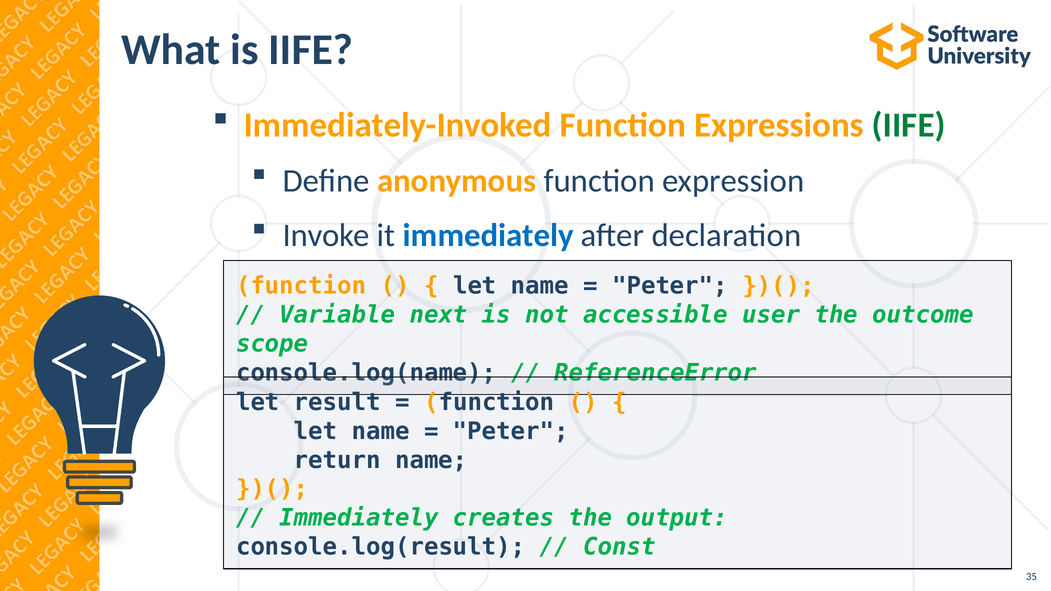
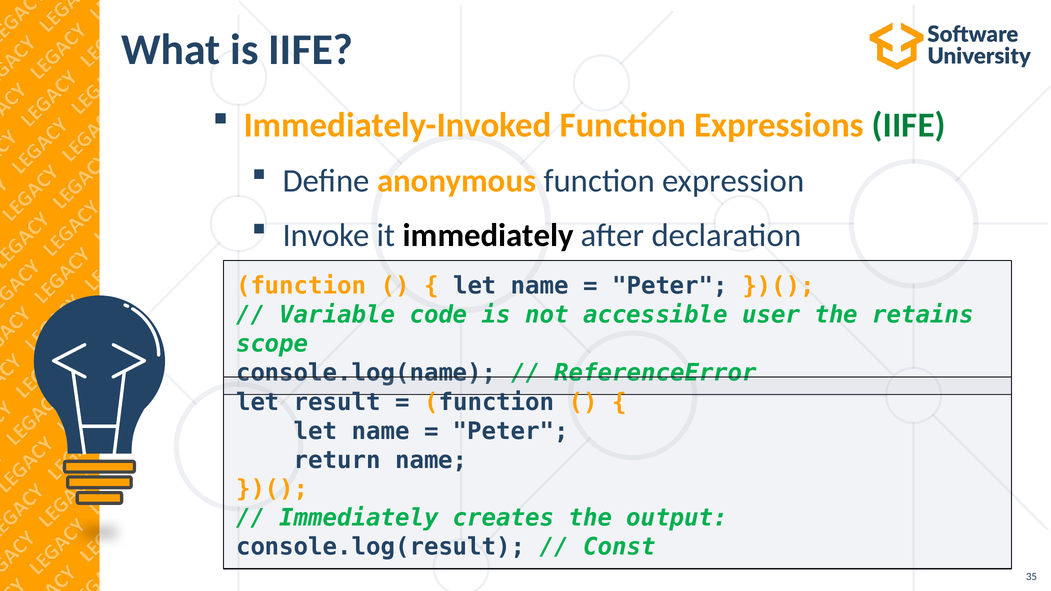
immediately at (488, 236) colour: blue -> black
next: next -> code
outcome: outcome -> retains
